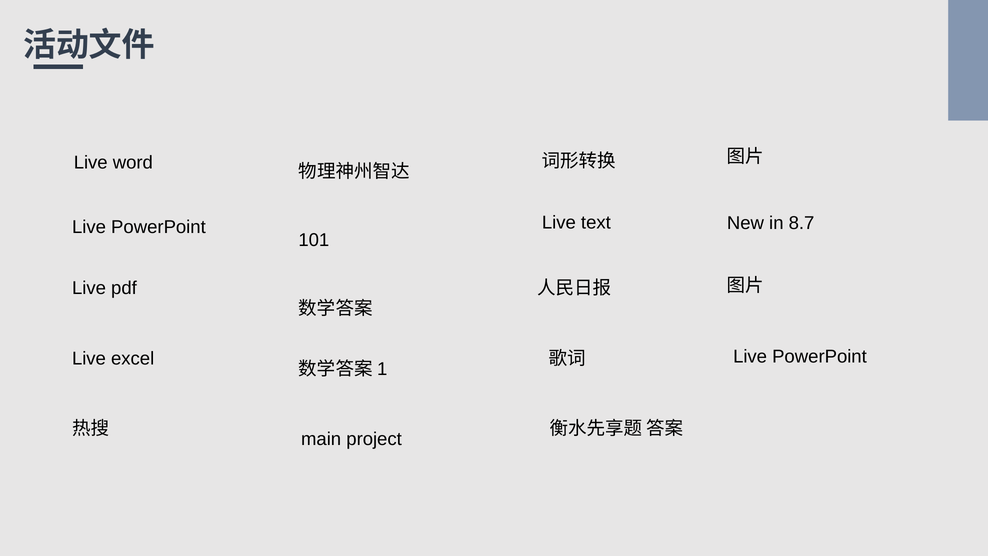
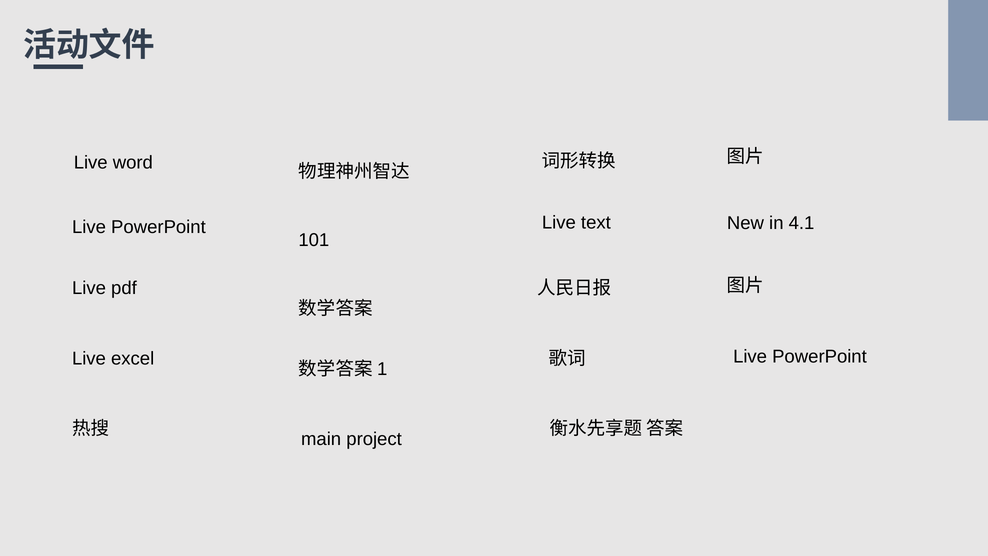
8.7: 8.7 -> 4.1
